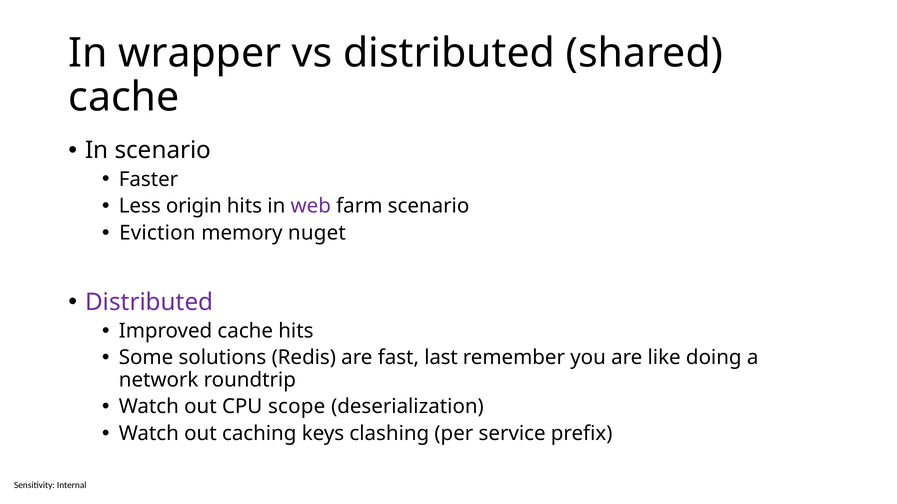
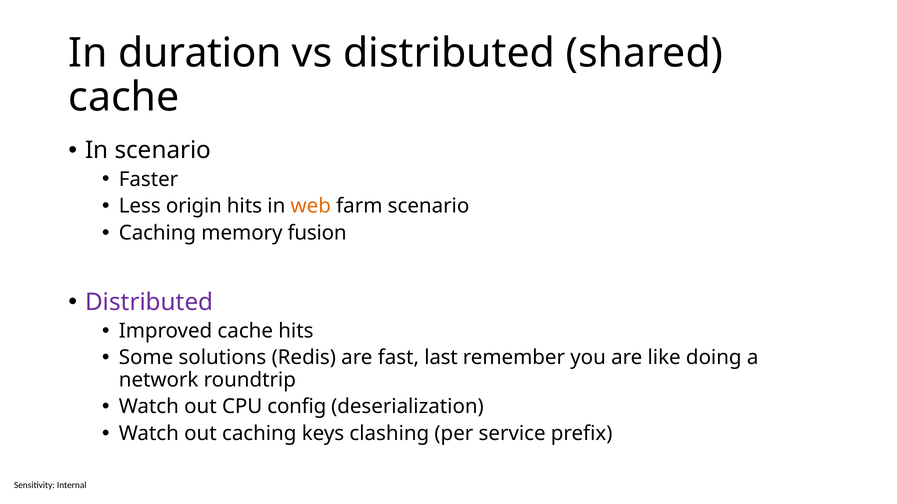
wrapper: wrapper -> duration
web colour: purple -> orange
Eviction at (157, 233): Eviction -> Caching
nuget: nuget -> fusion
scope: scope -> config
